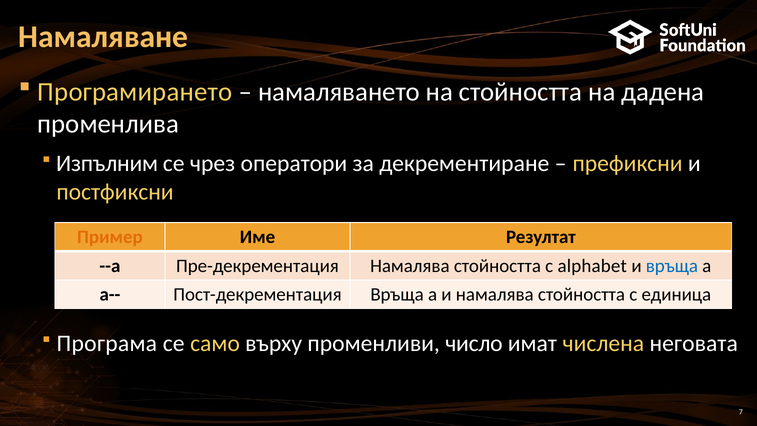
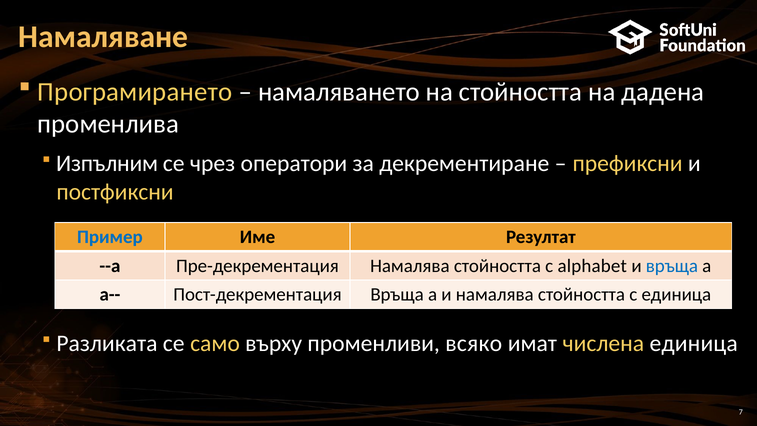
Пример colour: orange -> blue
Програма: Програма -> Разликата
число: число -> всяко
числена неговата: неговата -> единица
